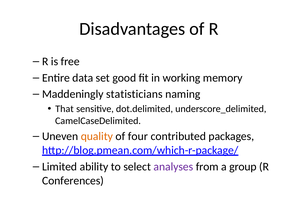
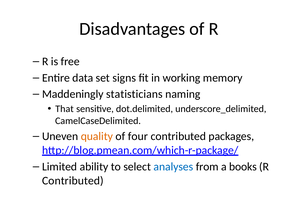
good: good -> signs
analyses colour: purple -> blue
group: group -> books
Conferences at (73, 180): Conferences -> Contributed
